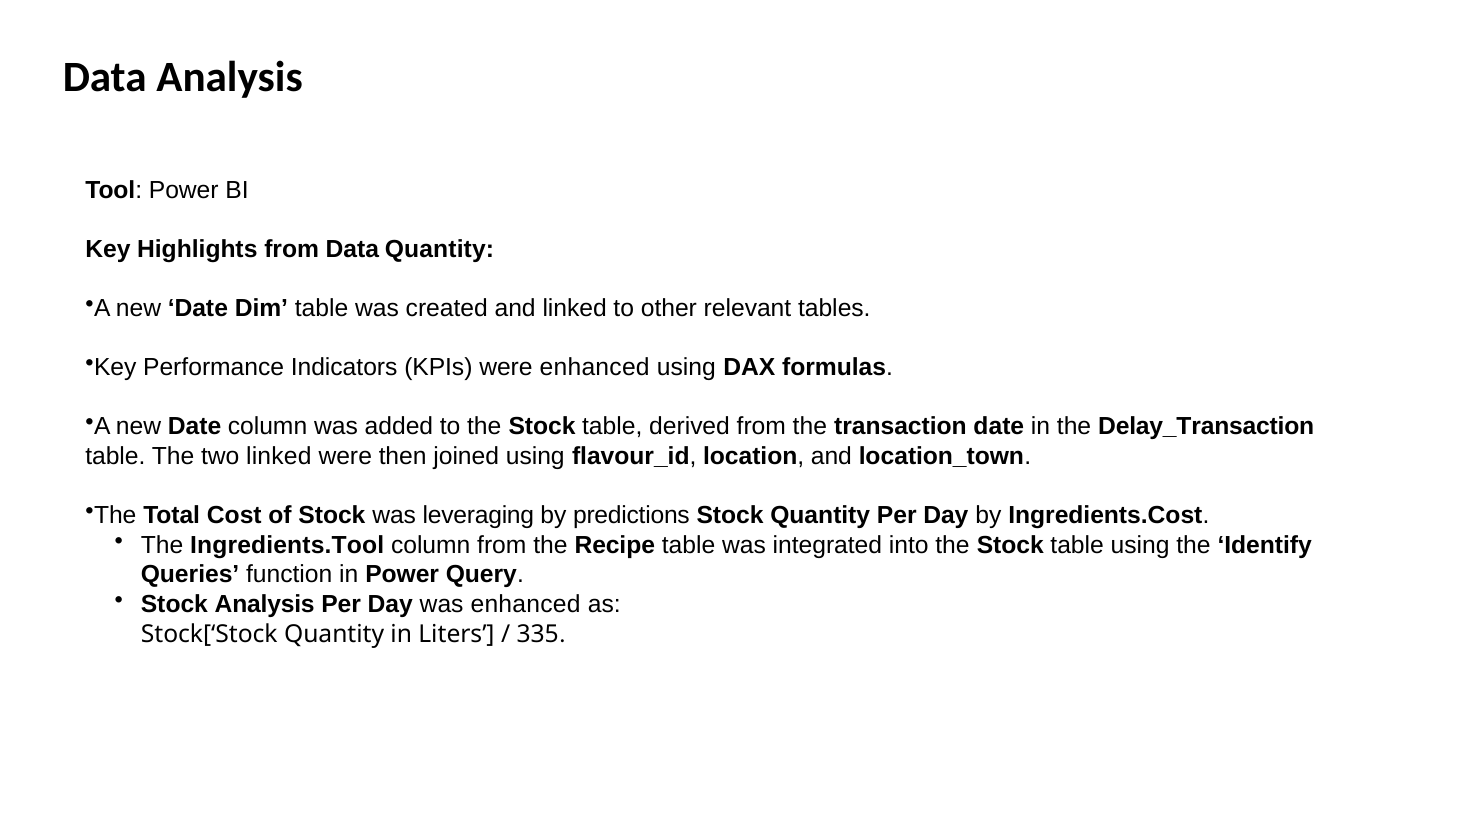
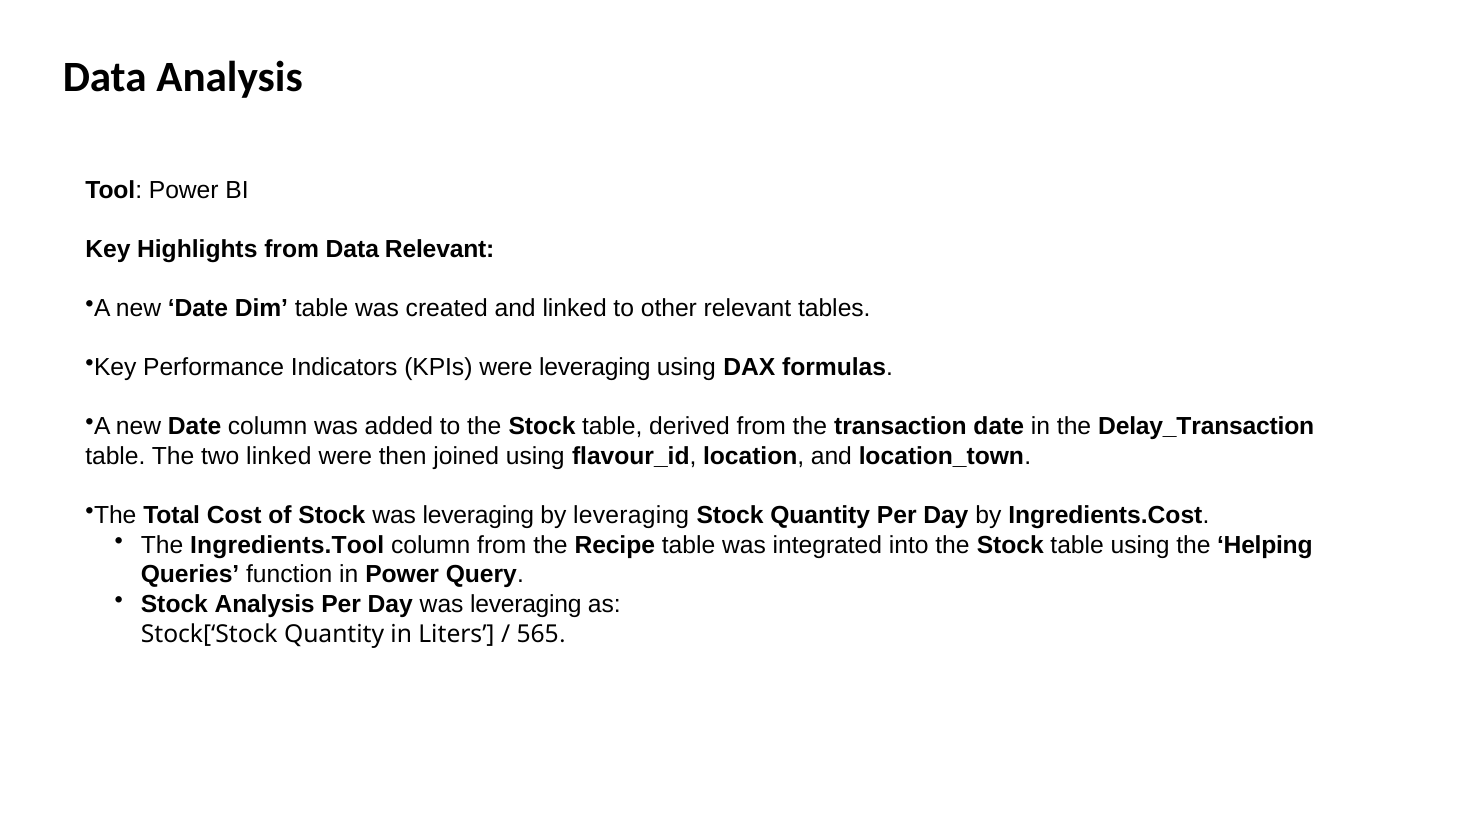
Data Quantity: Quantity -> Relevant
were enhanced: enhanced -> leveraging
by predictions: predictions -> leveraging
Identify: Identify -> Helping
Day was enhanced: enhanced -> leveraging
335: 335 -> 565
